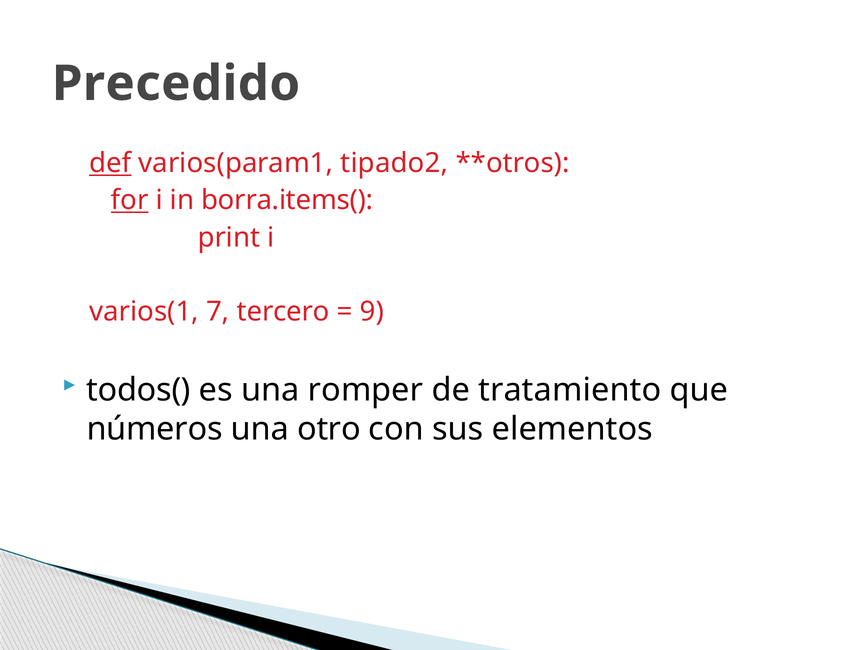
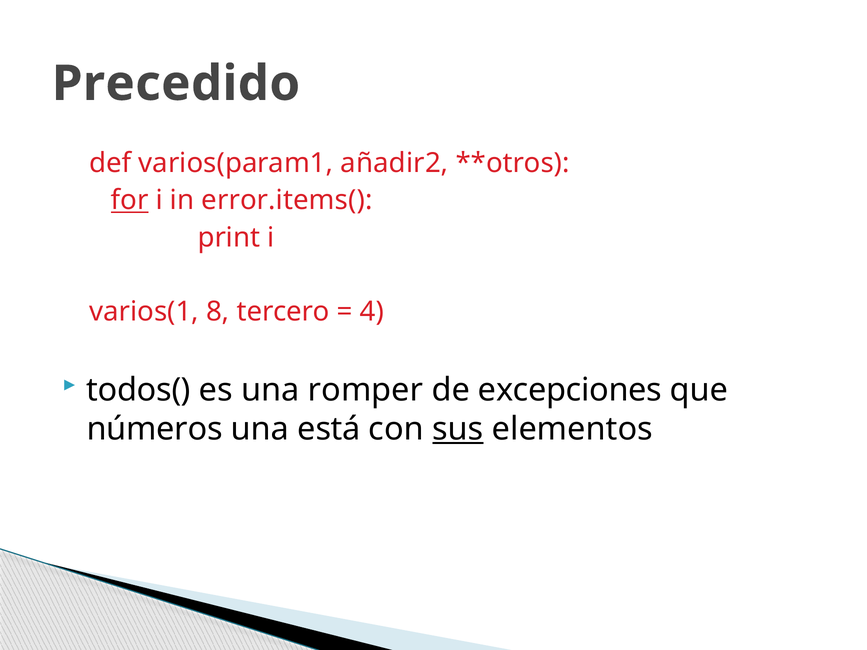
def underline: present -> none
tipado2: tipado2 -> añadir2
borra.items(: borra.items( -> error.items(
7: 7 -> 8
9: 9 -> 4
tratamiento: tratamiento -> excepciones
otro: otro -> está
sus underline: none -> present
